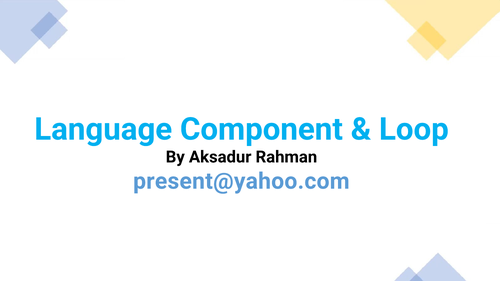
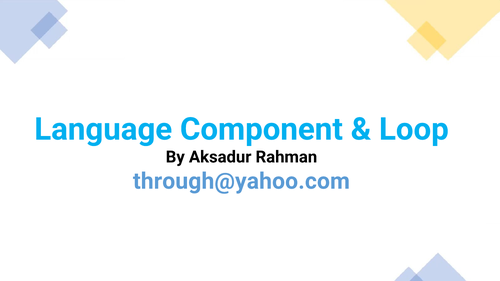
present@yahoo.com: present@yahoo.com -> through@yahoo.com
